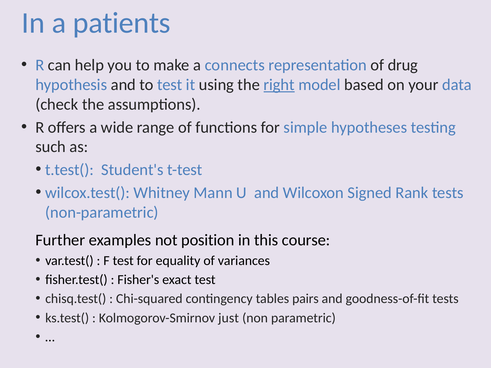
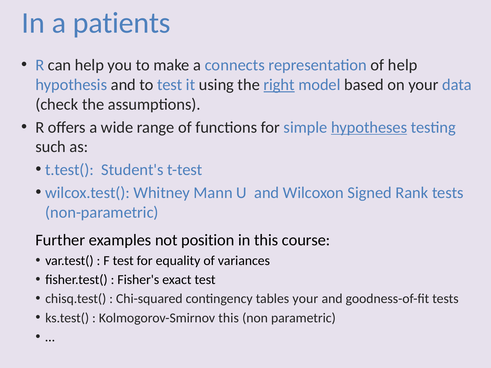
of drug: drug -> help
hypotheses underline: none -> present
tables pairs: pairs -> your
Kolmogorov-Smirnov just: just -> this
